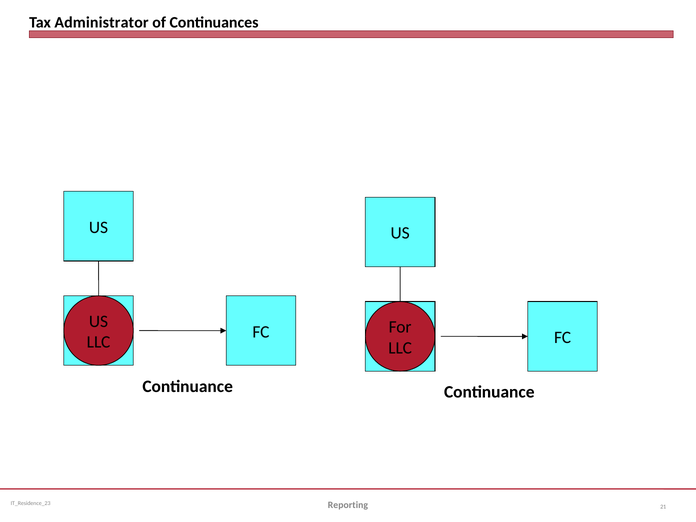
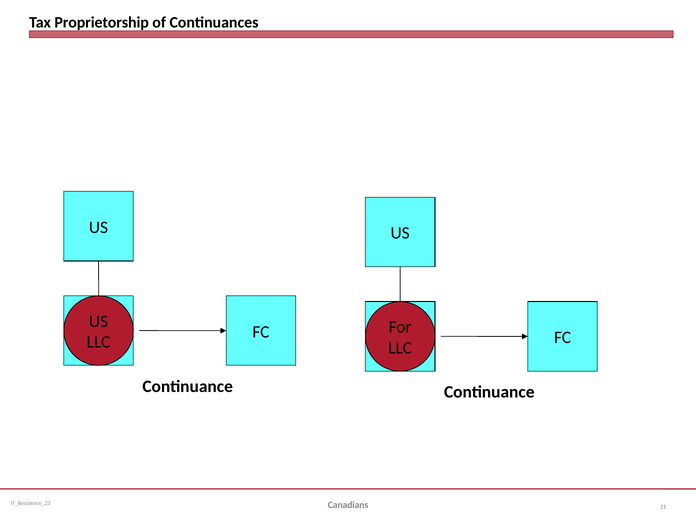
Administrator: Administrator -> Proprietorship
Reporting: Reporting -> Canadians
